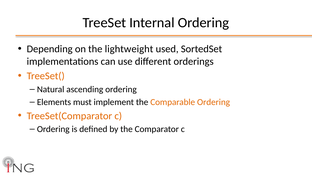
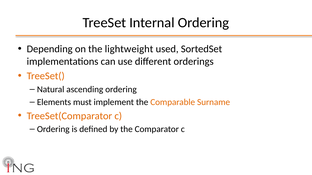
Comparable Ordering: Ordering -> Surname
